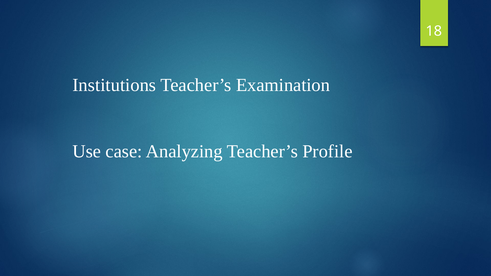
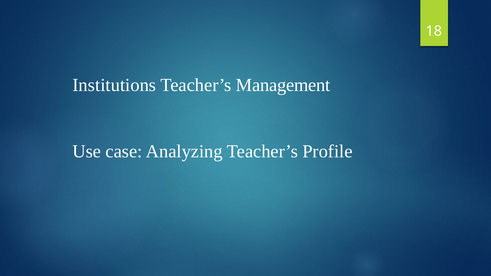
Examination: Examination -> Management
